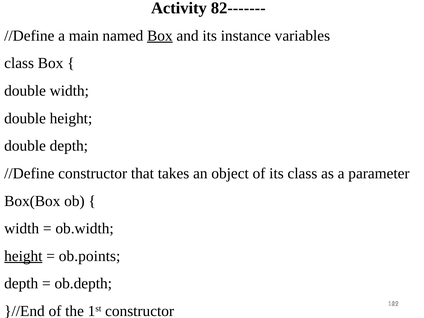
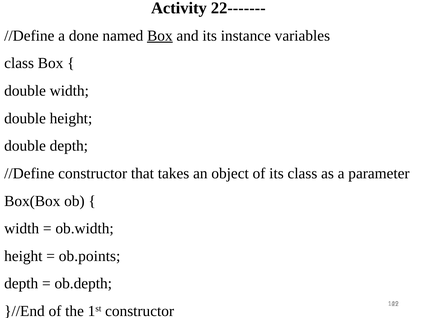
82-------: 82------- -> 22-------
main: main -> done
height at (23, 256) underline: present -> none
